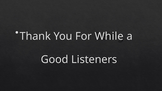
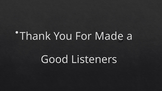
While: While -> Made
